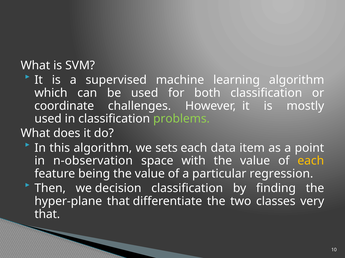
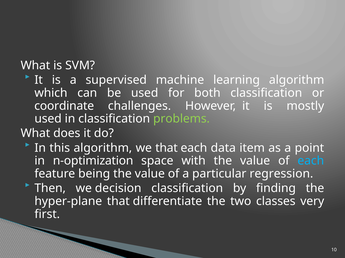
we sets: sets -> that
n-observation: n-observation -> n-optimization
each at (311, 161) colour: yellow -> light blue
that at (47, 215): that -> first
